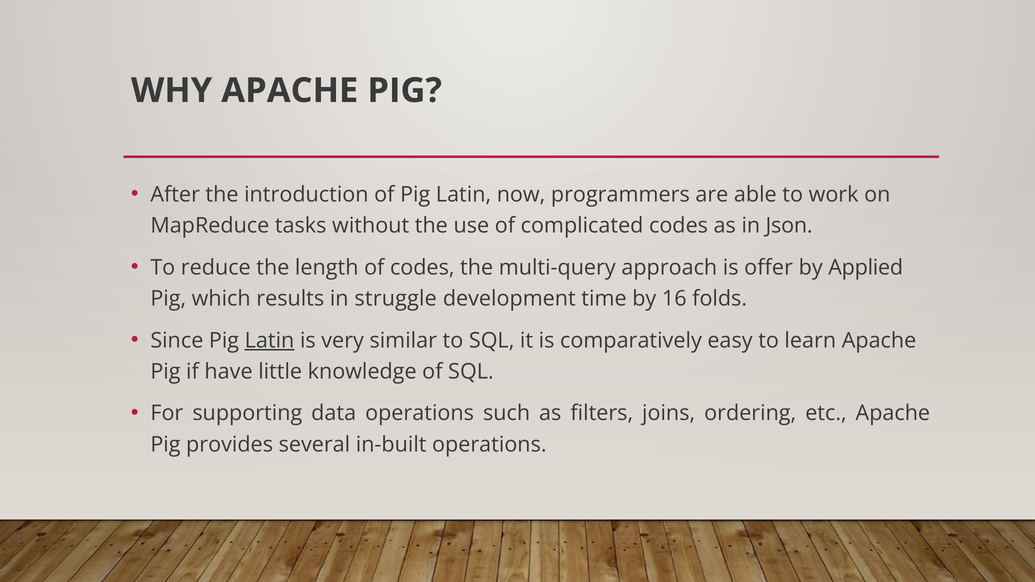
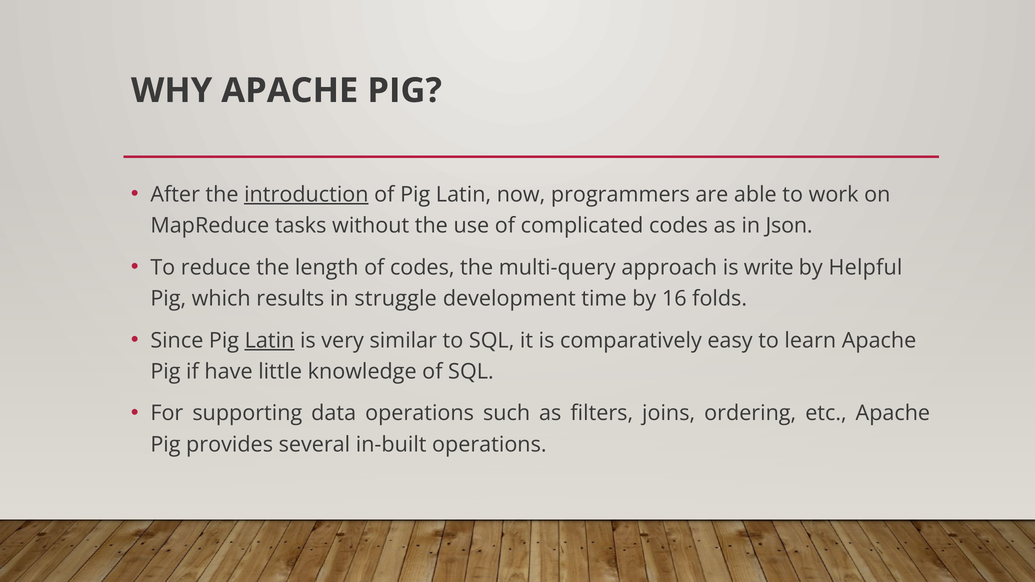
introduction underline: none -> present
offer: offer -> write
Applied: Applied -> Helpful
